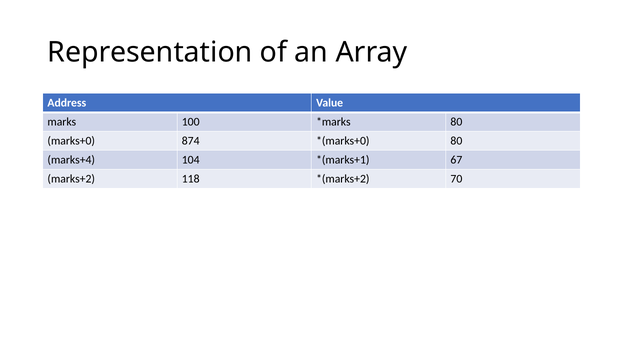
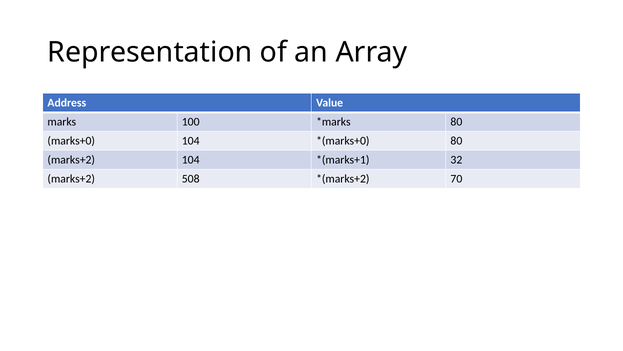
marks+0 874: 874 -> 104
marks+4 at (71, 160): marks+4 -> marks+2
67: 67 -> 32
118: 118 -> 508
